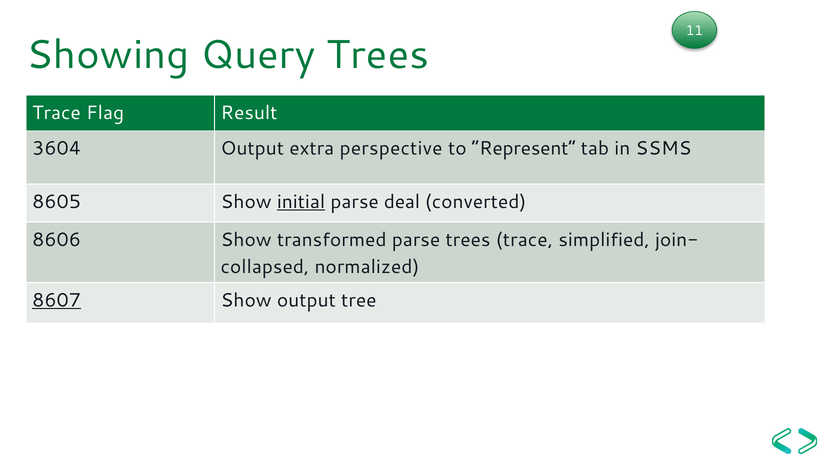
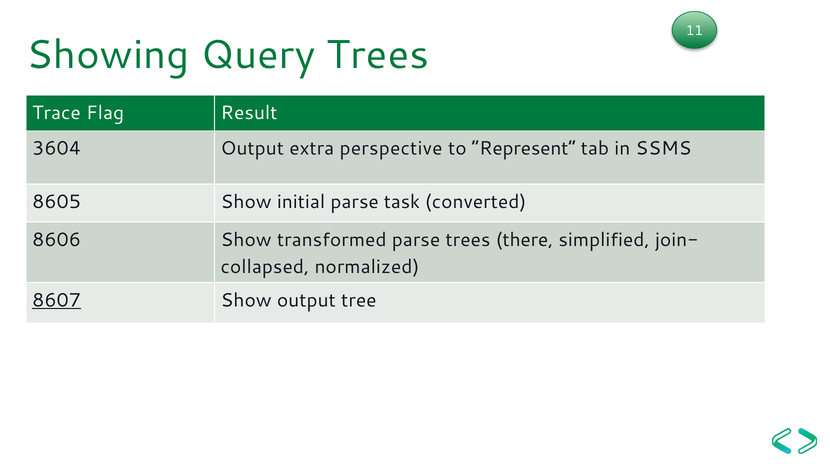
initial underline: present -> none
deal: deal -> task
parse trees trace: trace -> there
